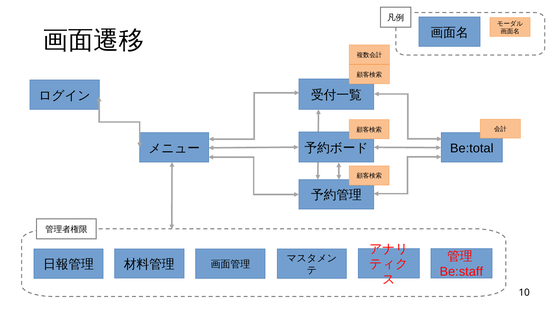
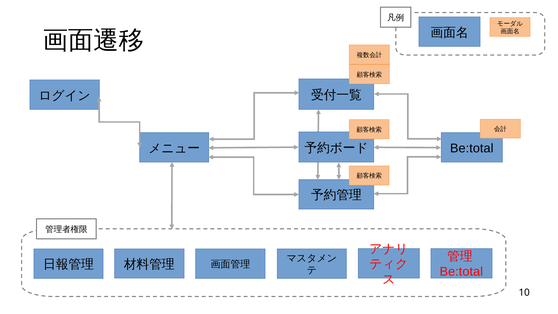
Be:staff at (461, 272): Be:staff -> Be:total
